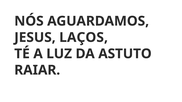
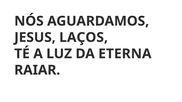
ASTUTO: ASTUTO -> ETERNA
